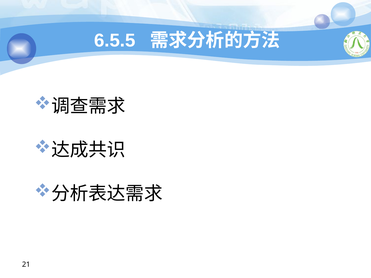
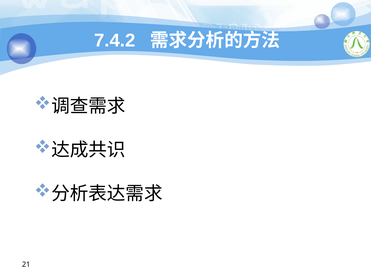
6.5.5: 6.5.5 -> 7.4.2
